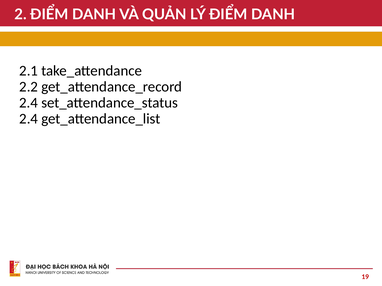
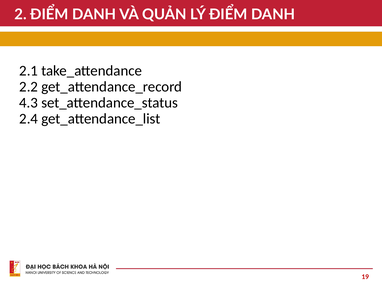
2.4 at (29, 103): 2.4 -> 4.3
